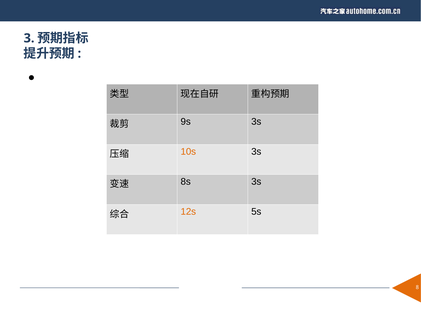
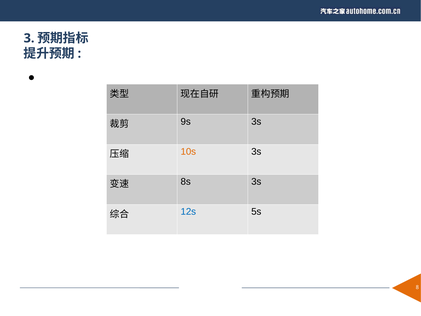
12s colour: orange -> blue
